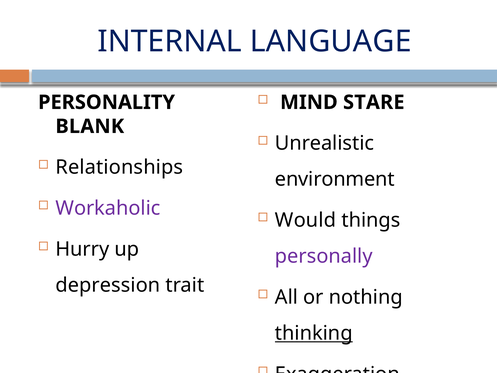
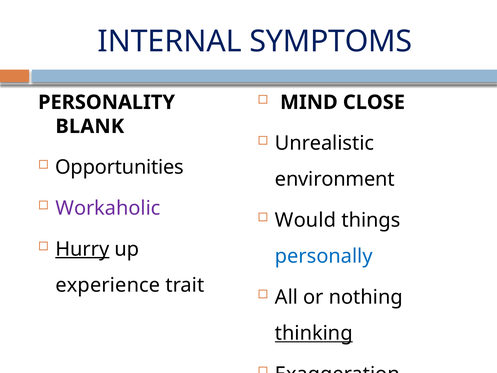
LANGUAGE: LANGUAGE -> SYMPTOMS
STARE: STARE -> CLOSE
Relationships: Relationships -> Opportunities
Hurry underline: none -> present
personally colour: purple -> blue
depression: depression -> experience
